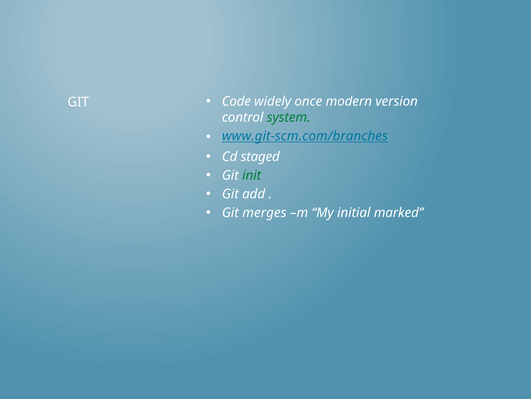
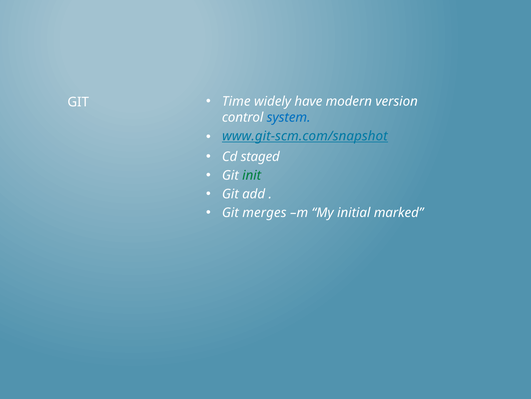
Code: Code -> Time
once: once -> have
system colour: green -> blue
www.git-scm.com/branches: www.git-scm.com/branches -> www.git-scm.com/snapshot
